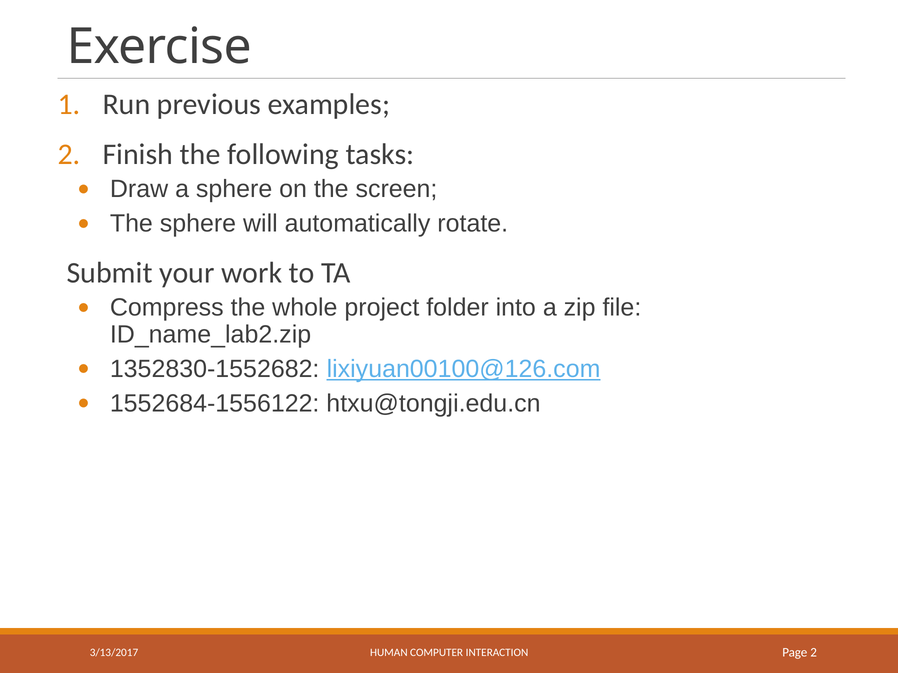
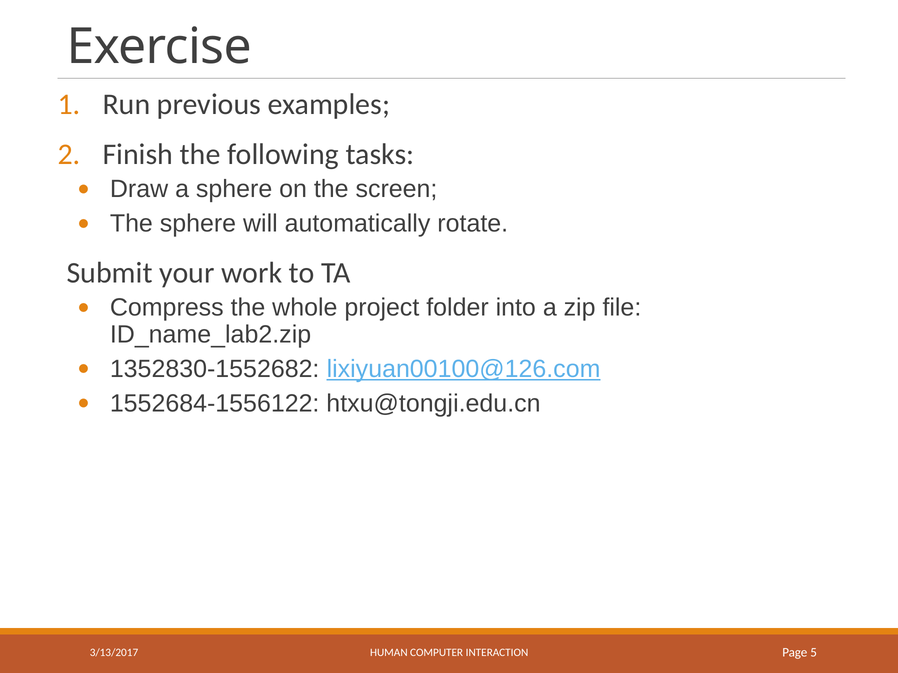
Page 2: 2 -> 5
